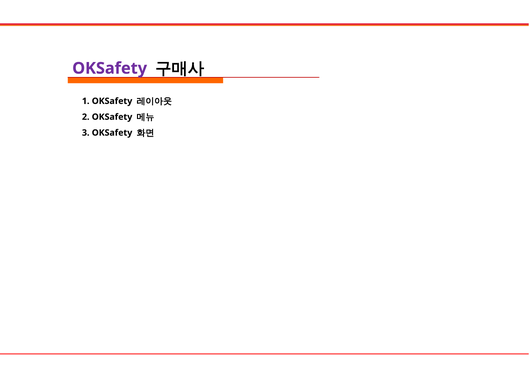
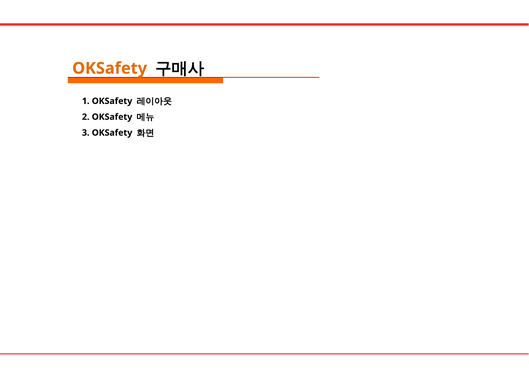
OKSafety at (110, 68) colour: purple -> orange
